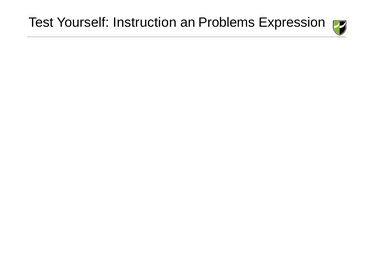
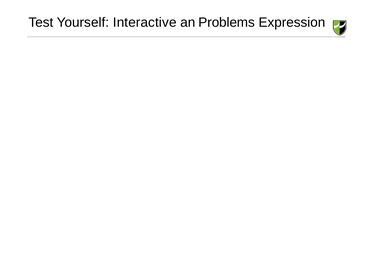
Instruction: Instruction -> Interactive
